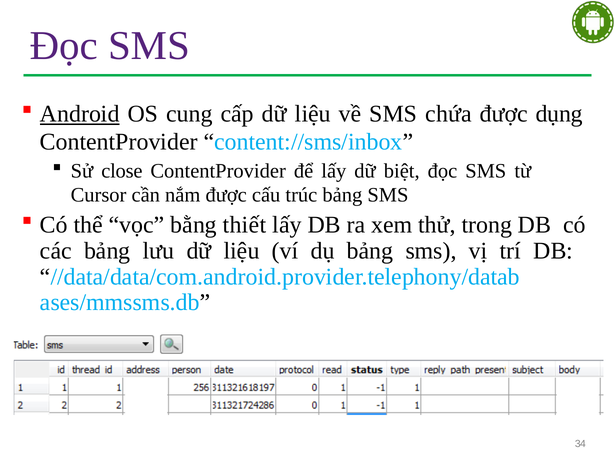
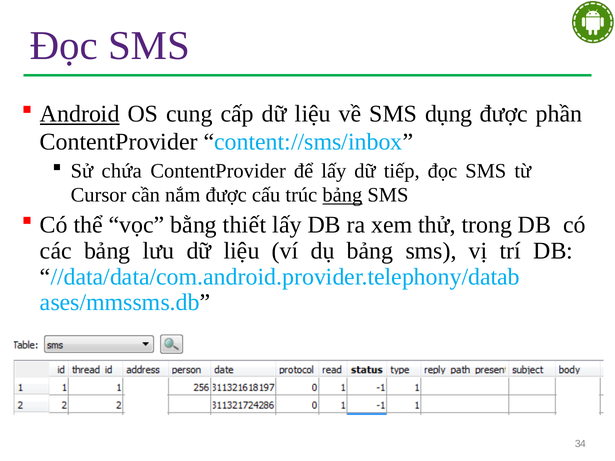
chứa: chứa -> dụng
dụng: dụng -> phần
close: close -> chứa
biệt: biệt -> tiếp
bảng at (342, 195) underline: none -> present
